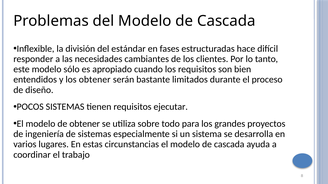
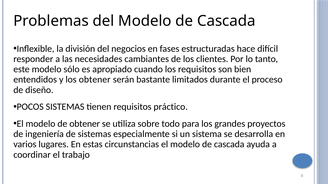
estándar: estándar -> negocios
ejecutar: ejecutar -> práctico
